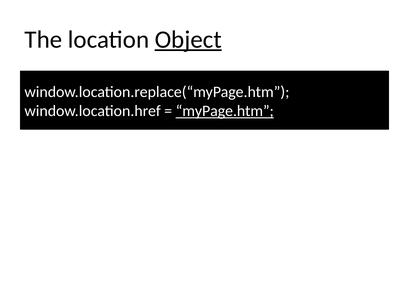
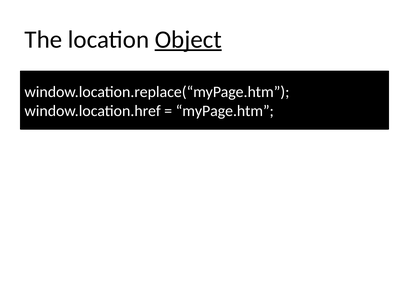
myPage.htm underline: present -> none
